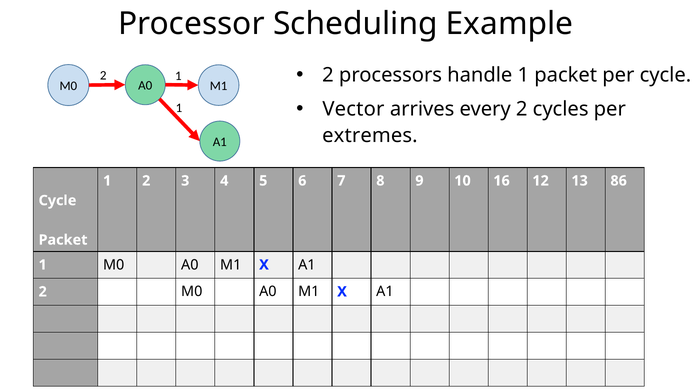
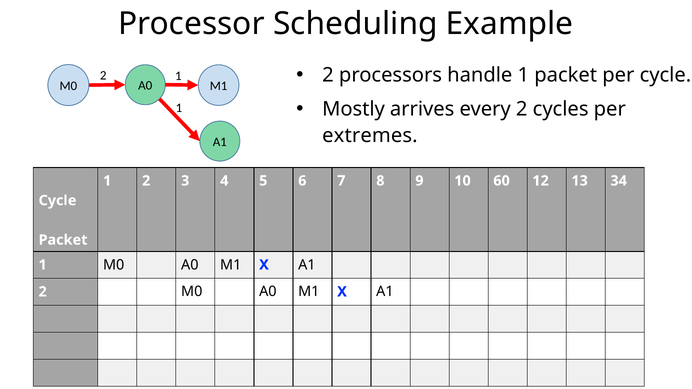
Vector: Vector -> Mostly
16: 16 -> 60
86: 86 -> 34
